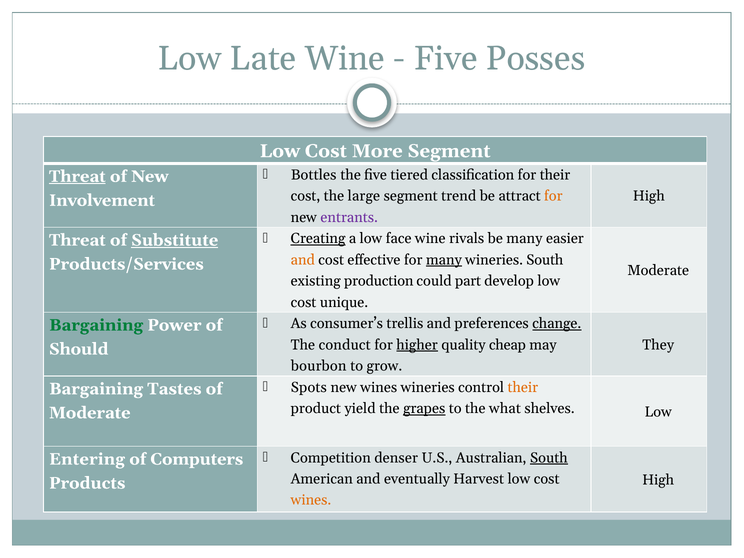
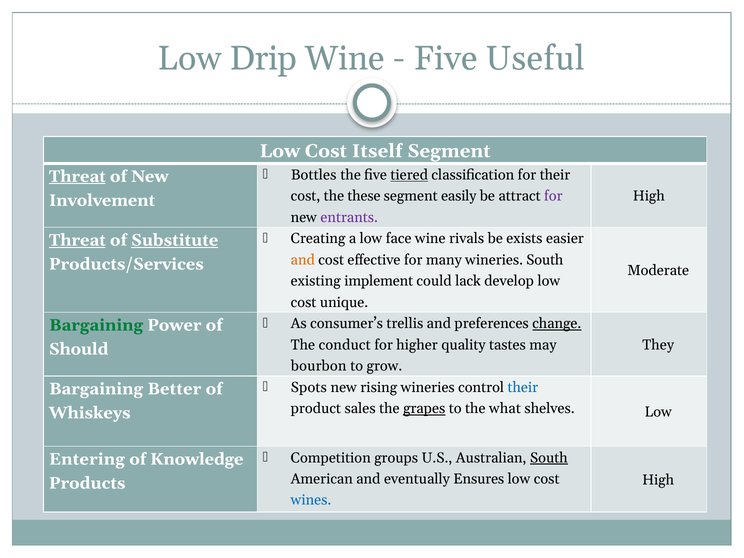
Late: Late -> Drip
Posses: Posses -> Useful
More: More -> Itself
tiered underline: none -> present
large: large -> these
trend: trend -> easily
for at (553, 196) colour: orange -> purple
Creating underline: present -> none
be many: many -> exists
Threat at (77, 240) underline: none -> present
many at (444, 260) underline: present -> none
production: production -> implement
part: part -> lack
higher underline: present -> none
cheap: cheap -> tastes
new wines: wines -> rising
their at (523, 387) colour: orange -> blue
Tastes: Tastes -> Better
yield: yield -> sales
Moderate at (90, 413): Moderate -> Whiskeys
denser: denser -> groups
Computers: Computers -> Knowledge
Harvest: Harvest -> Ensures
wines at (311, 500) colour: orange -> blue
